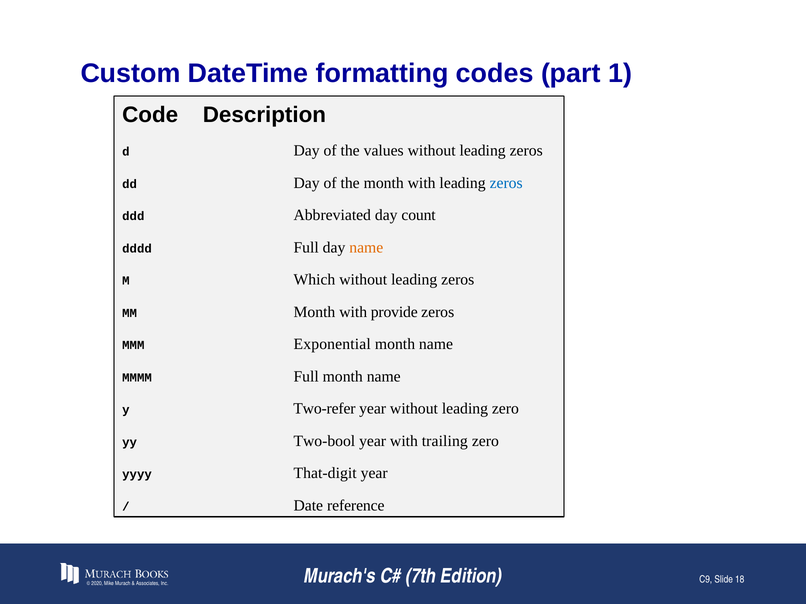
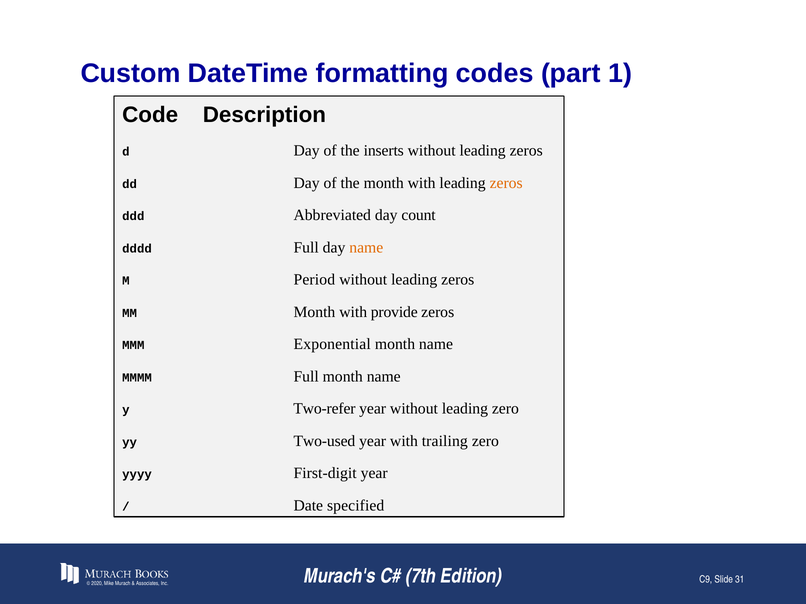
values: values -> inserts
zeros at (506, 183) colour: blue -> orange
Which: Which -> Period
Two-bool: Two-bool -> Two-used
That-digit: That-digit -> First-digit
reference: reference -> specified
18: 18 -> 31
